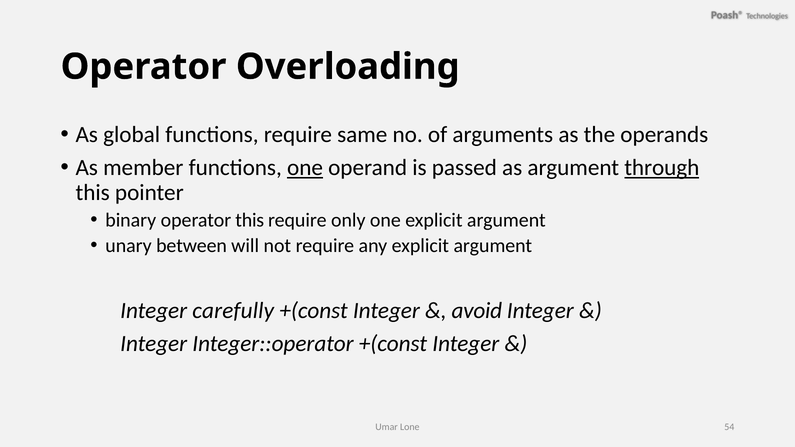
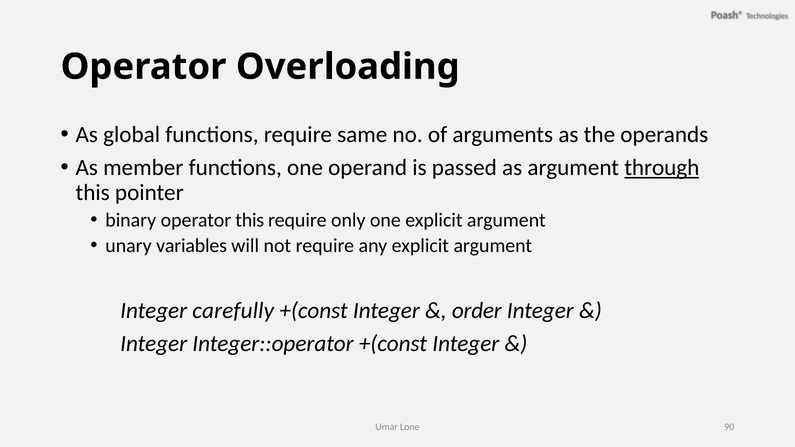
one at (305, 168) underline: present -> none
between: between -> variables
avoid: avoid -> order
54: 54 -> 90
